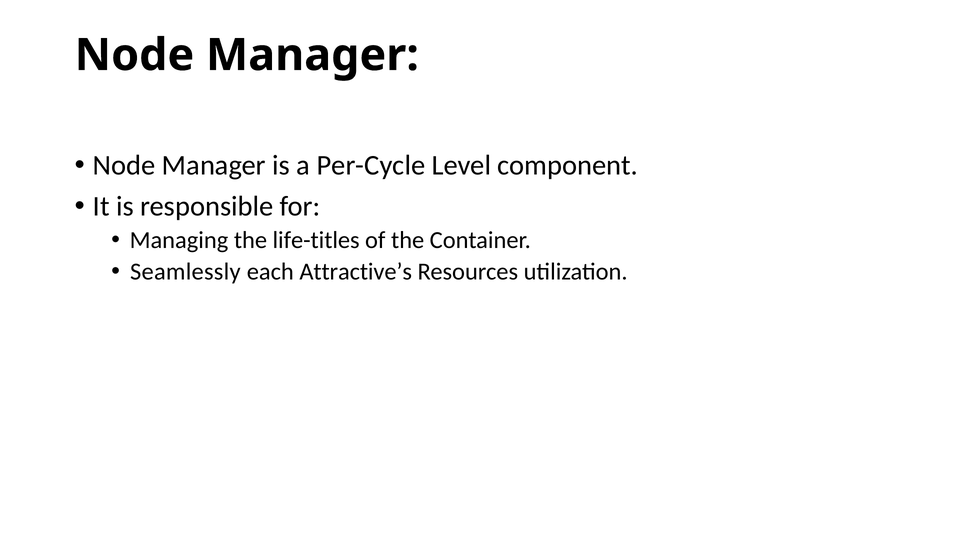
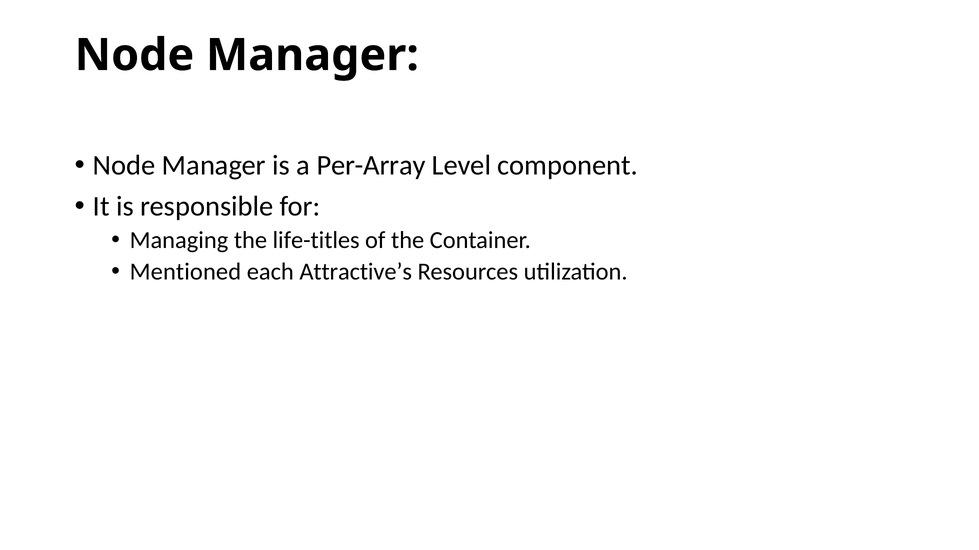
Per-Cycle: Per-Cycle -> Per-Array
Seamlessly: Seamlessly -> Mentioned
